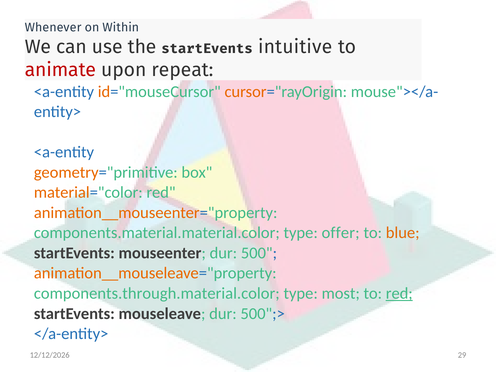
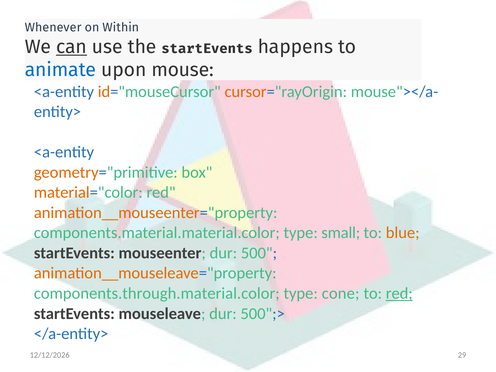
can underline: none -> present
intuitive: intuitive -> happens
animate colour: red -> blue
repeat: repeat -> mouse
offer: offer -> small
most: most -> cone
